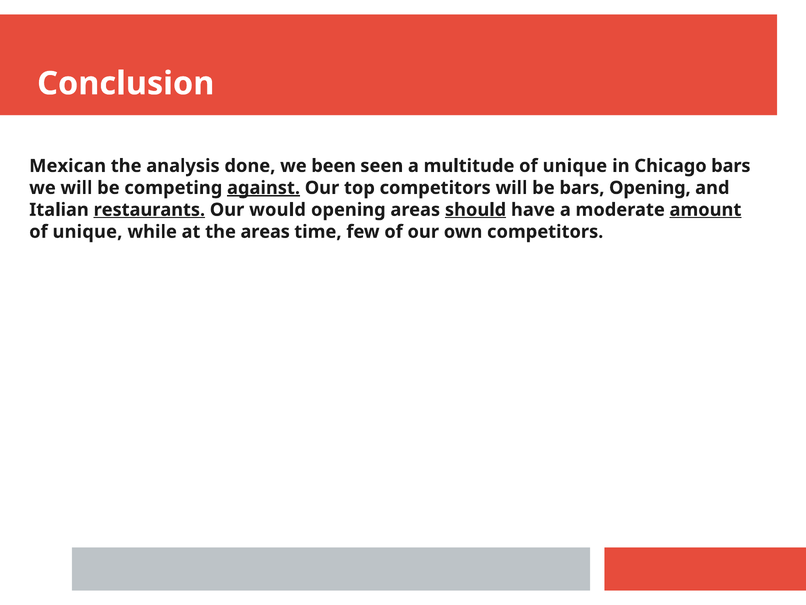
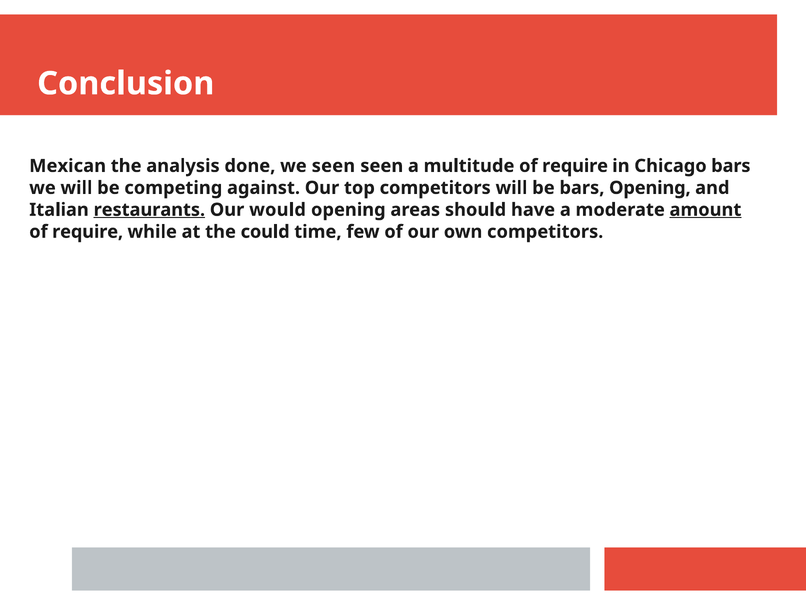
we been: been -> seen
multitude of unique: unique -> require
against underline: present -> none
should underline: present -> none
unique at (87, 232): unique -> require
the areas: areas -> could
